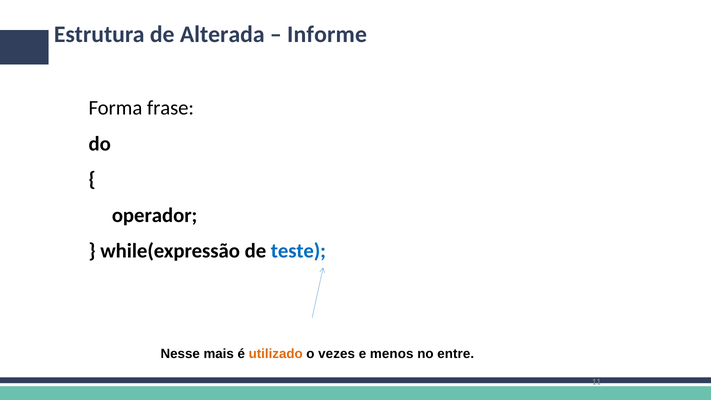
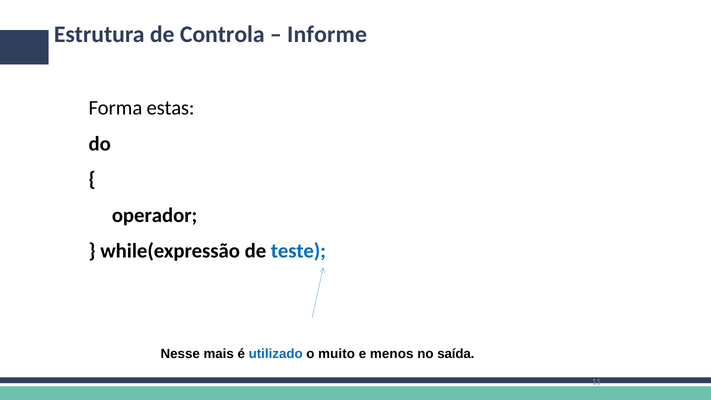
Alterada: Alterada -> Controla
frase: frase -> estas
utilizado colour: orange -> blue
vezes: vezes -> muito
entre: entre -> saída
